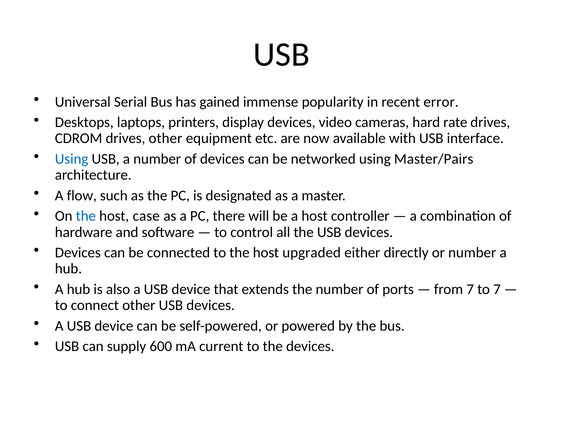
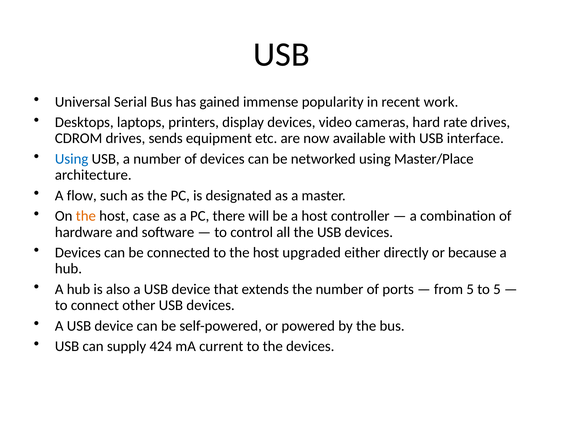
error: error -> work
drives other: other -> sends
Master/Pairs: Master/Pairs -> Master/Place
the at (86, 216) colour: blue -> orange
or number: number -> because
from 7: 7 -> 5
to 7: 7 -> 5
600: 600 -> 424
